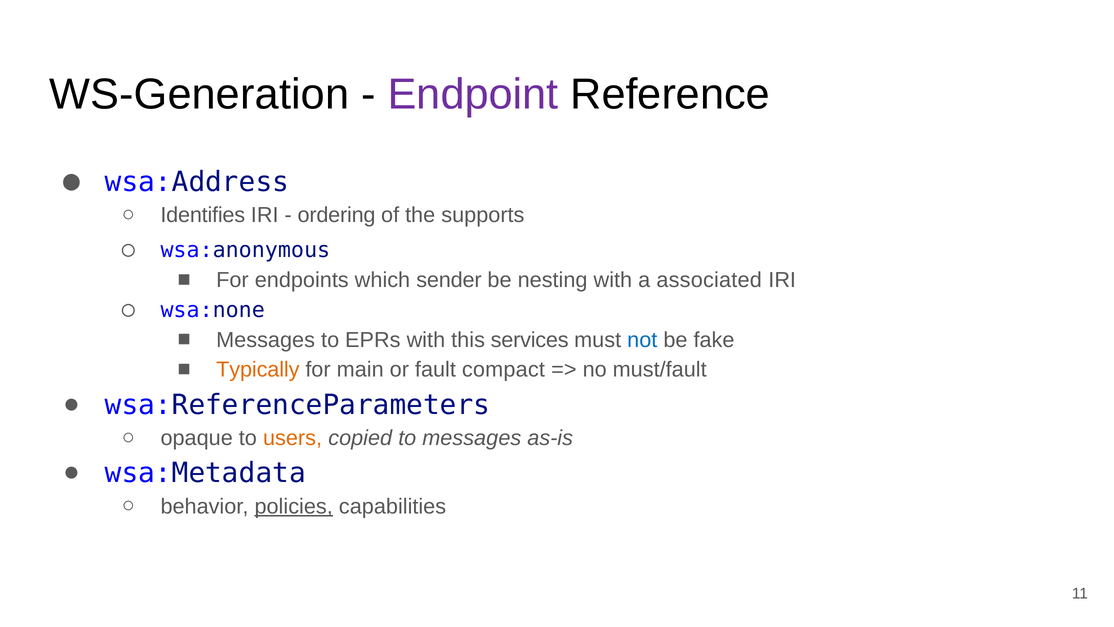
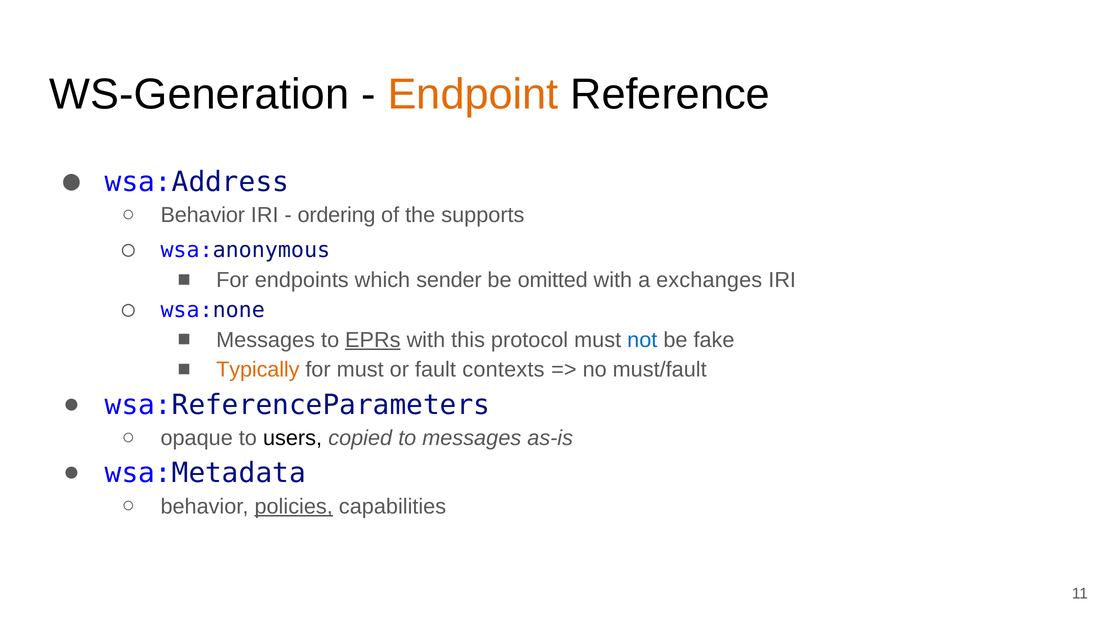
Endpoint colour: purple -> orange
Identifies at (203, 215): Identifies -> Behavior
nesting: nesting -> omitted
associated: associated -> exchanges
EPRs underline: none -> present
services: services -> protocol
for main: main -> must
compact: compact -> contexts
users colour: orange -> black
